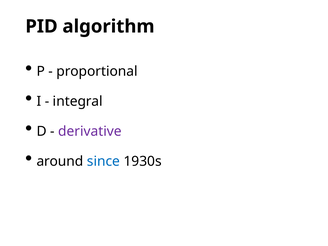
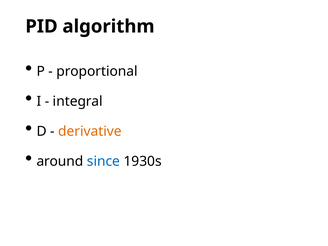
derivative colour: purple -> orange
